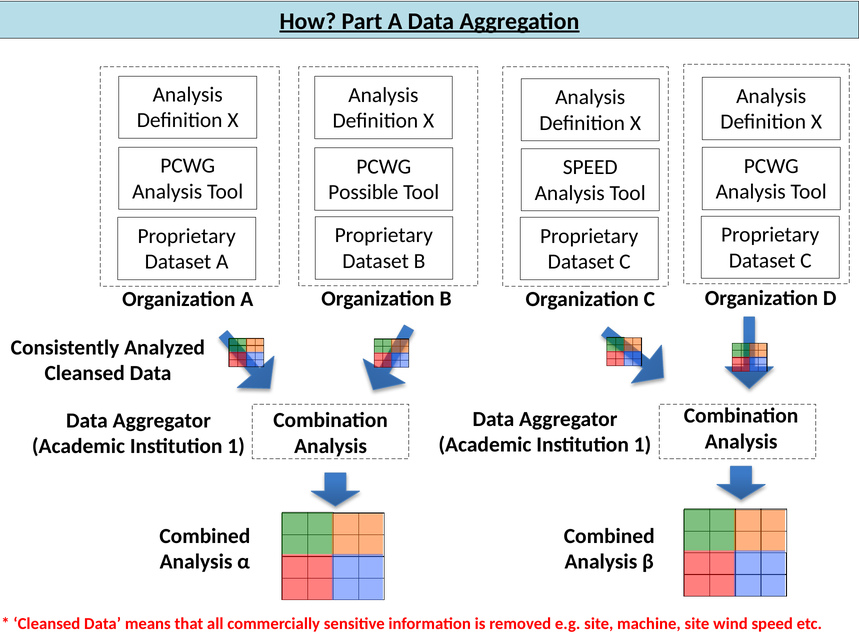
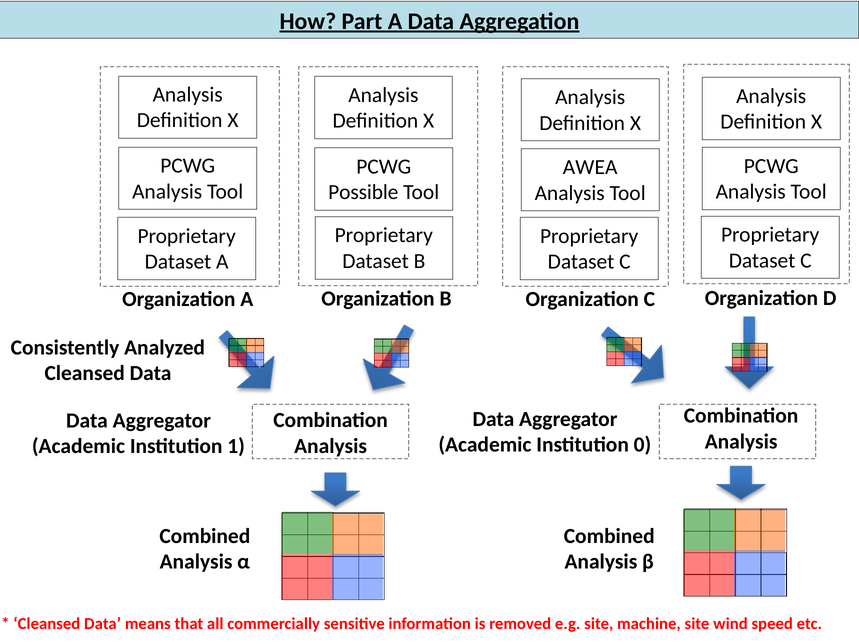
SPEED at (590, 167): SPEED -> AWEA
1 at (642, 445): 1 -> 0
